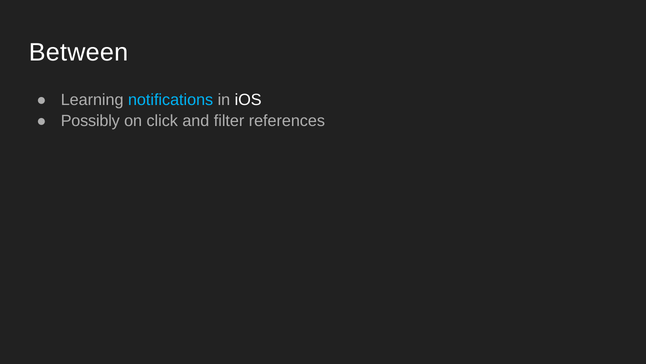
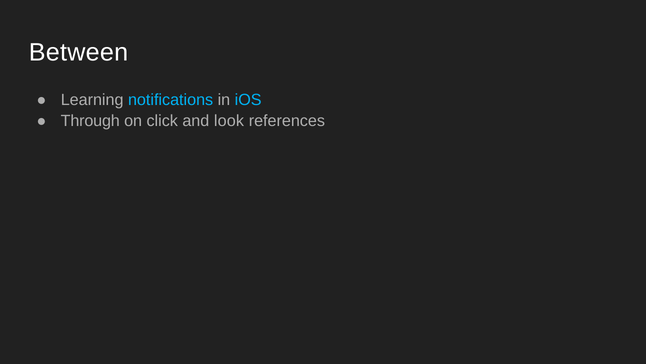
iOS colour: white -> light blue
Possibly: Possibly -> Through
filter: filter -> look
